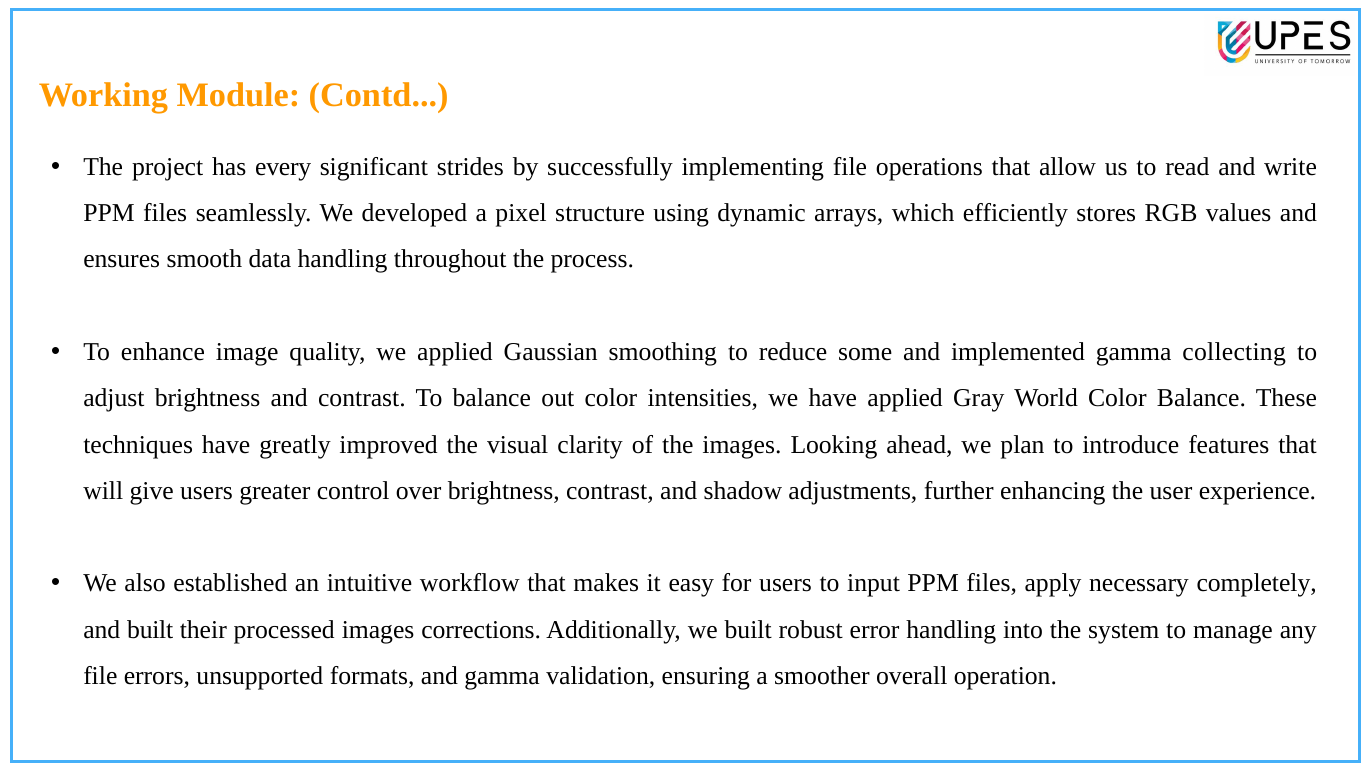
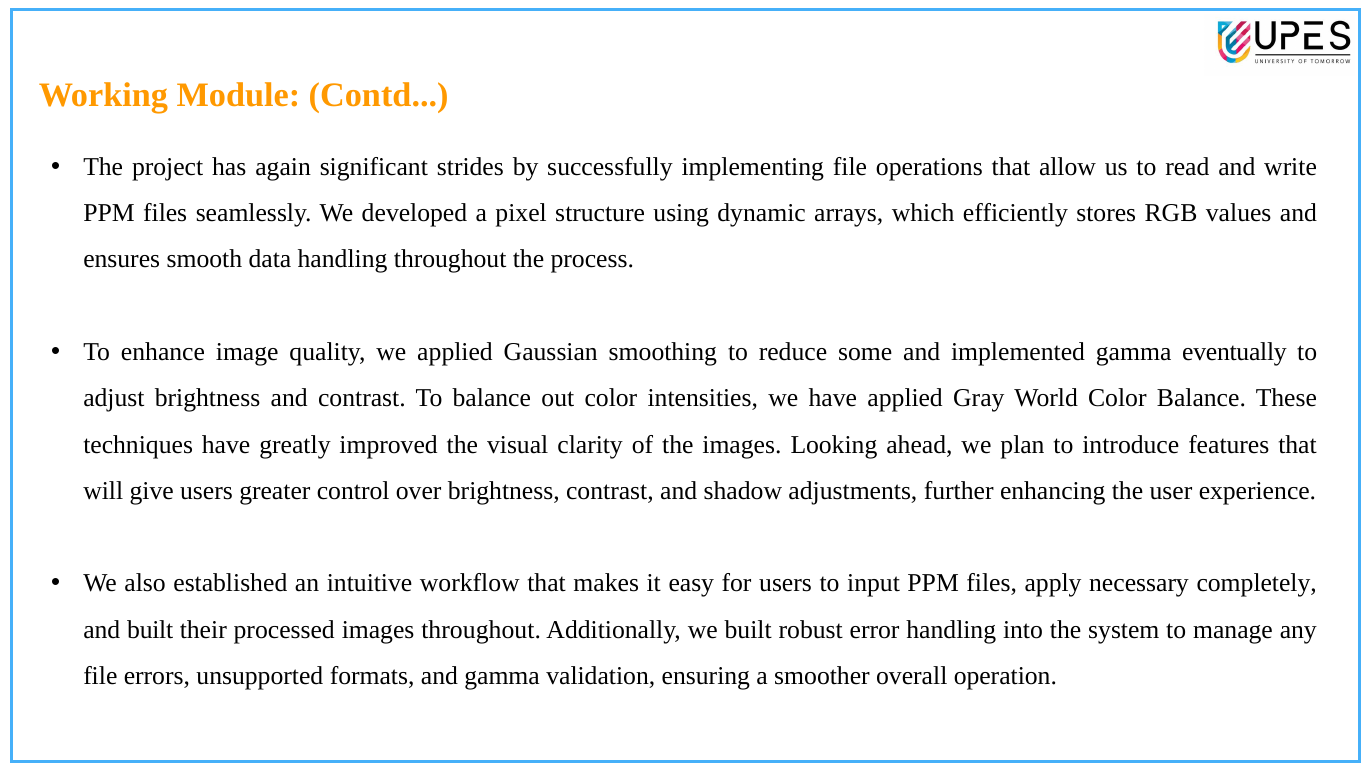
every: every -> again
collecting: collecting -> eventually
images corrections: corrections -> throughout
